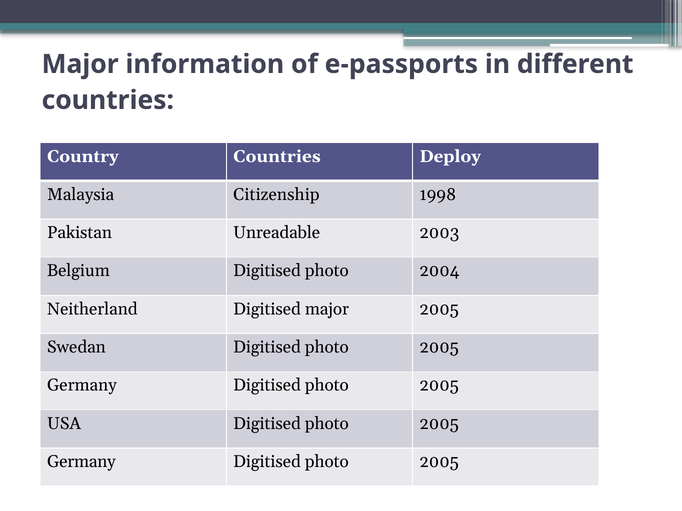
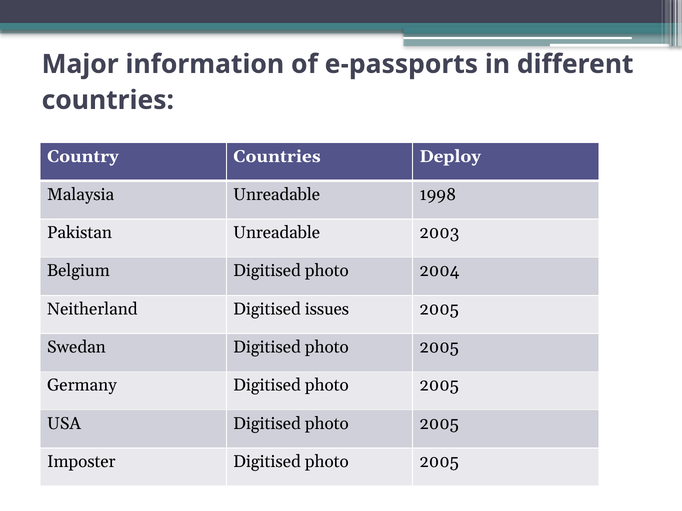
Malaysia Citizenship: Citizenship -> Unreadable
Digitised major: major -> issues
Germany at (81, 462): Germany -> Imposter
